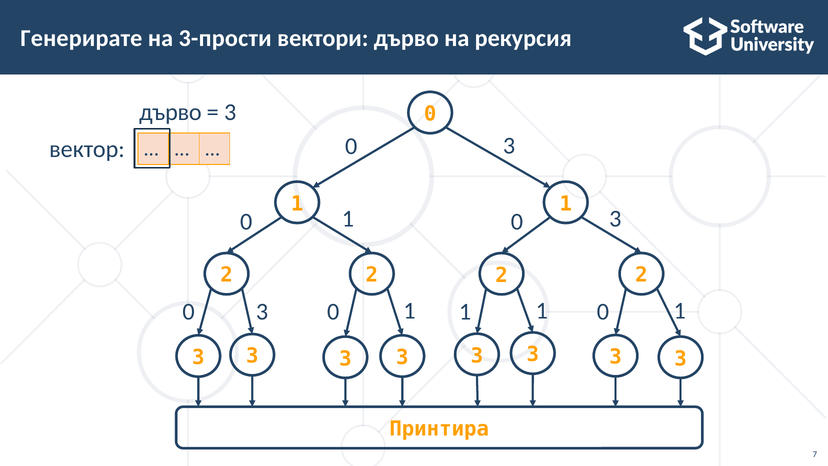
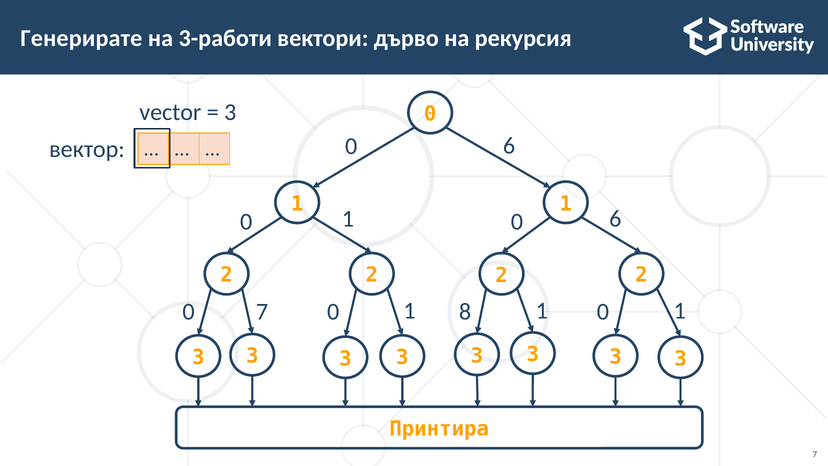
3-прости: 3-прости -> 3-работи
дърво at (170, 112): дърво -> vector
3 at (509, 146): 3 -> 6
3 at (615, 219): 3 -> 6
3 at (262, 312): 3 -> 7
0 1: 1 -> 8
